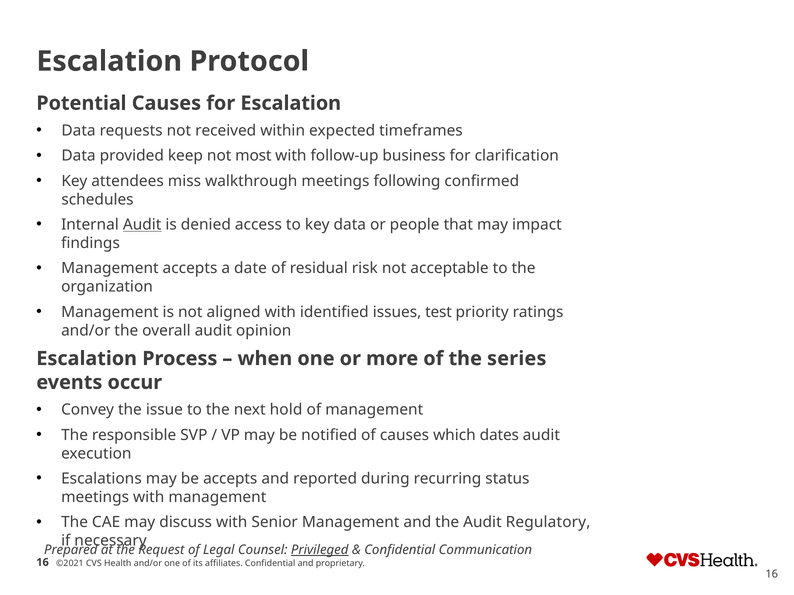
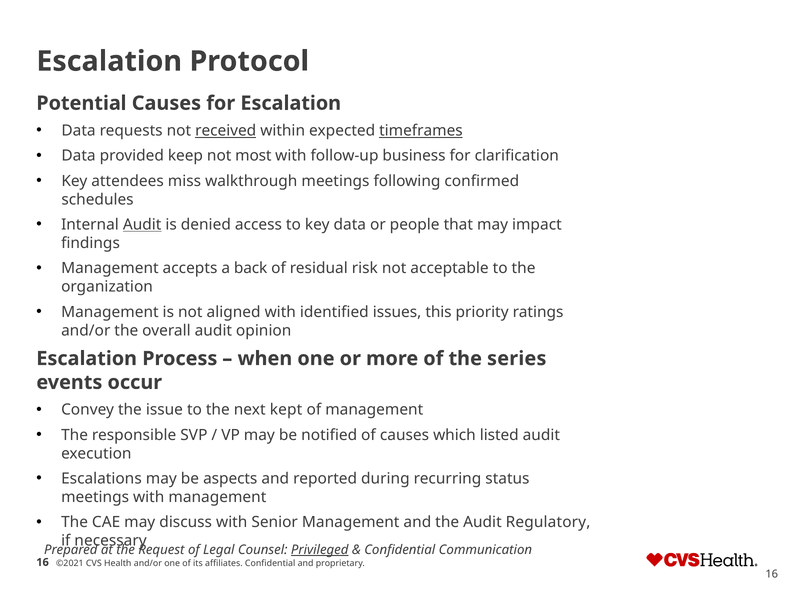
received underline: none -> present
timeframes underline: none -> present
date: date -> back
test: test -> this
hold: hold -> kept
dates: dates -> listed
be accepts: accepts -> aspects
